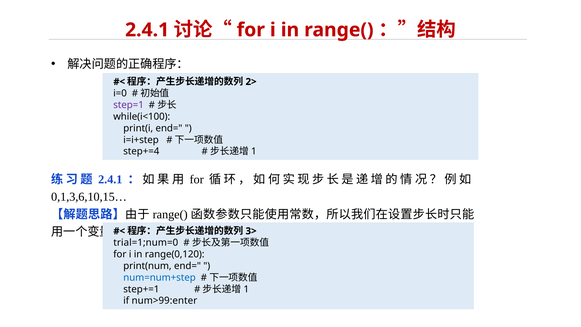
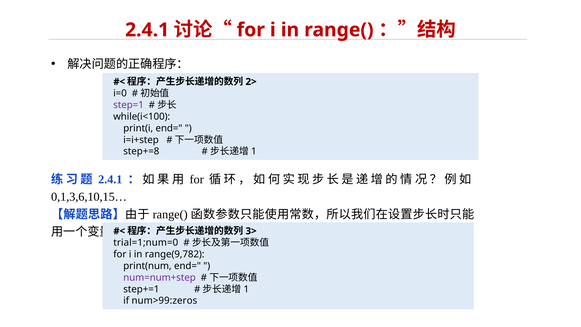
step+=4: step+=4 -> step+=8
range(0,120: range(0,120 -> range(9,782
num=num+step colour: blue -> purple
num>99:enter: num>99:enter -> num>99:zeros
